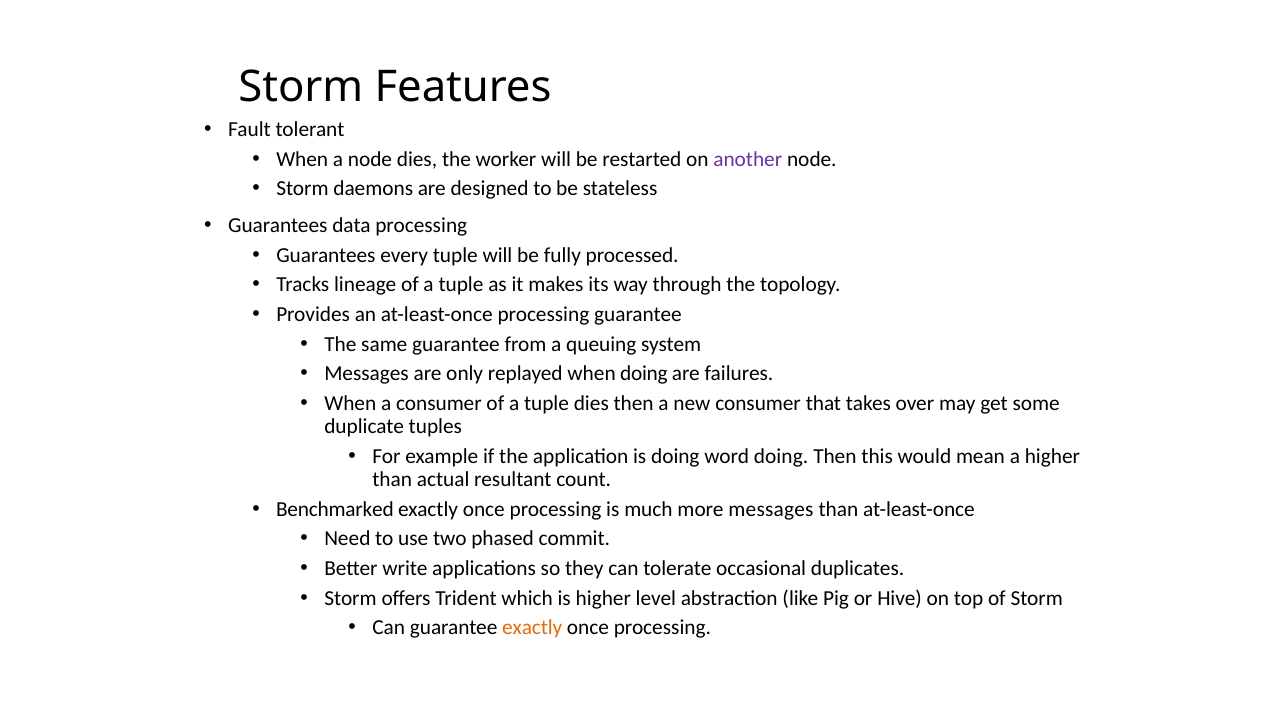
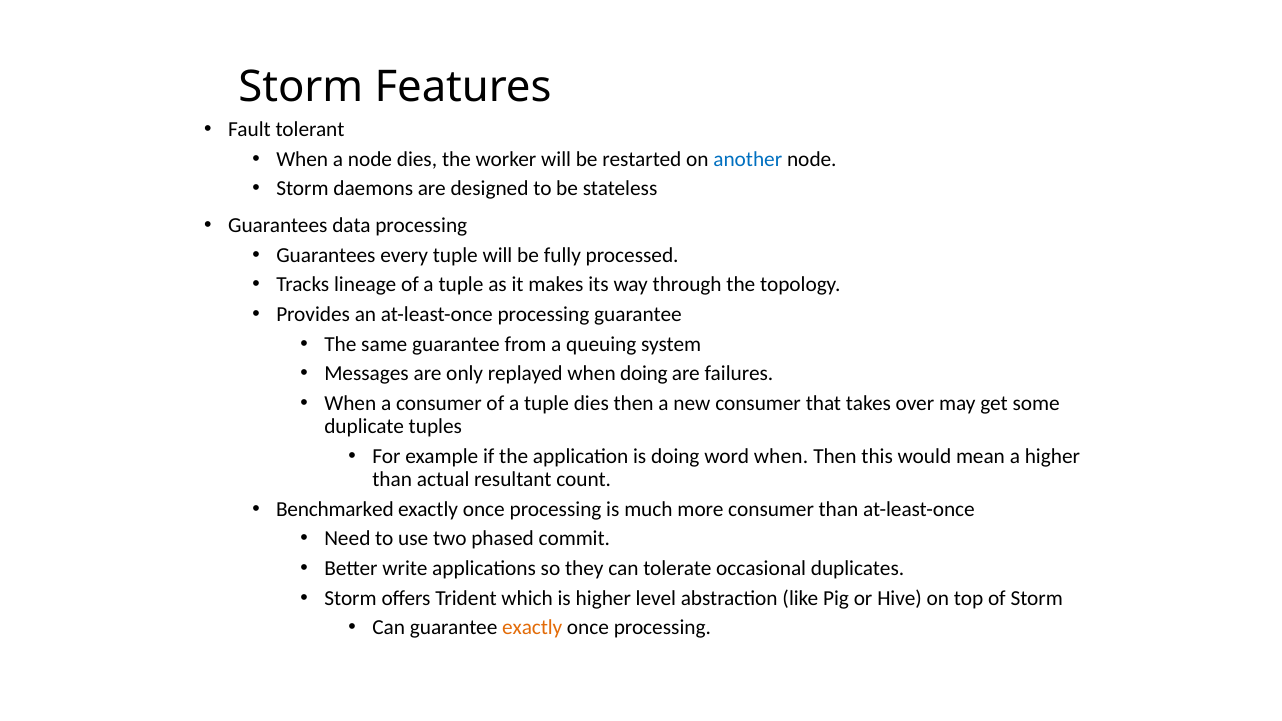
another colour: purple -> blue
word doing: doing -> when
more messages: messages -> consumer
